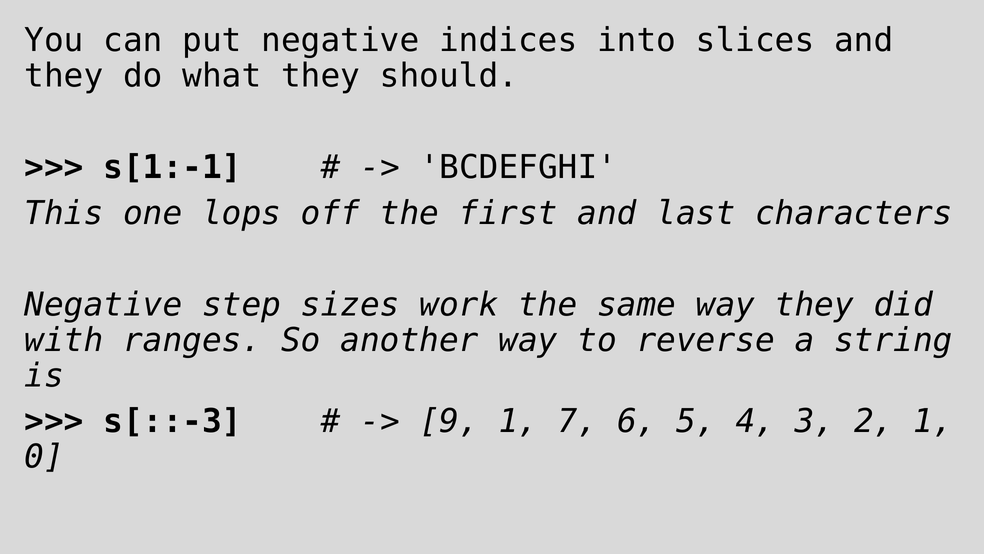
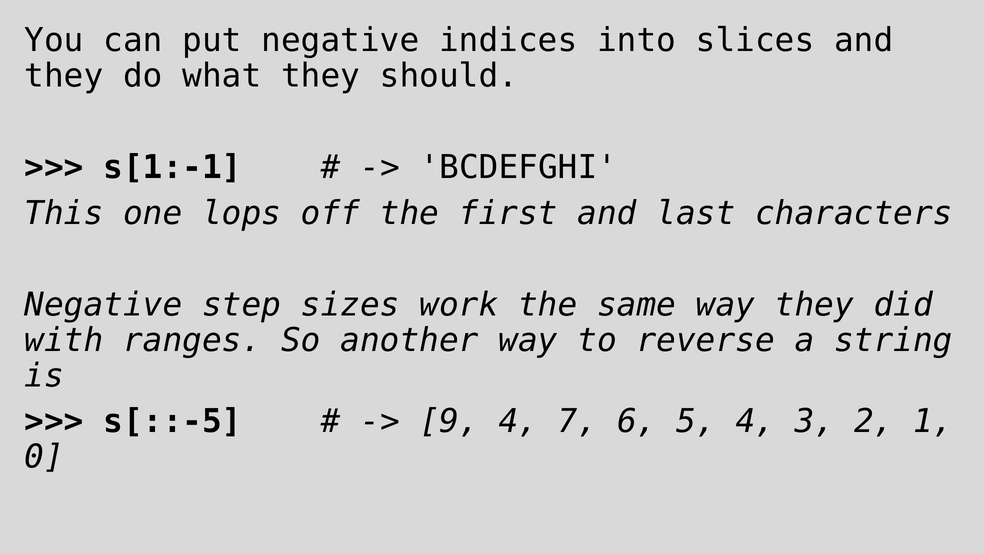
s[::-3: s[::-3 -> s[::-5
9 1: 1 -> 4
